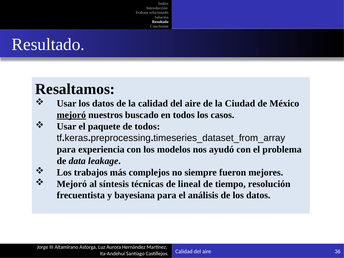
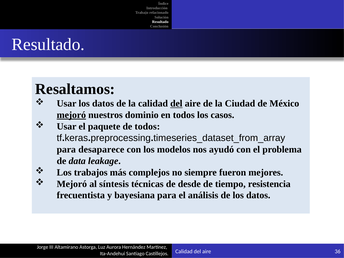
del at (176, 104) underline: none -> present
buscado: buscado -> dominio
experiencia: experiencia -> desaparece
lineal: lineal -> desde
resolución: resolución -> resistencia
